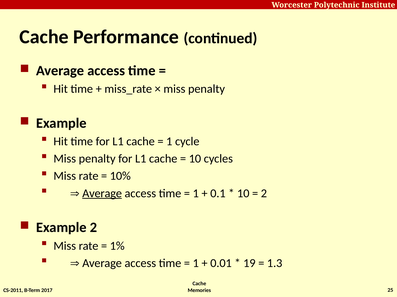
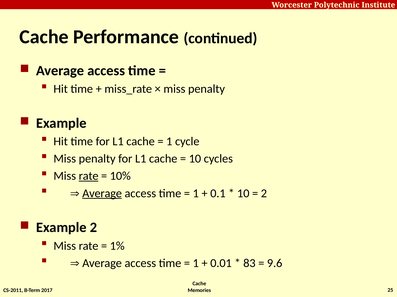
rate at (89, 176) underline: none -> present
19: 19 -> 83
1.3: 1.3 -> 9.6
